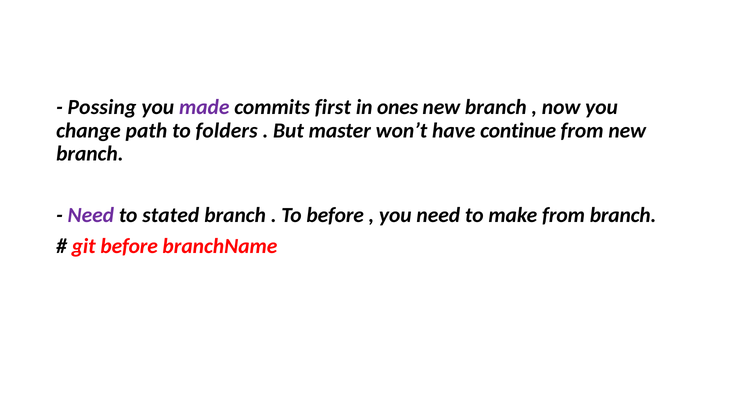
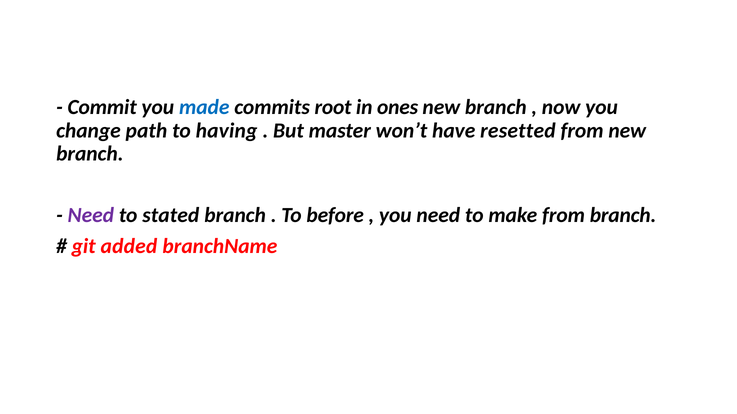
Possing: Possing -> Commit
made colour: purple -> blue
first: first -> root
folders: folders -> having
continue: continue -> resetted
git before: before -> added
